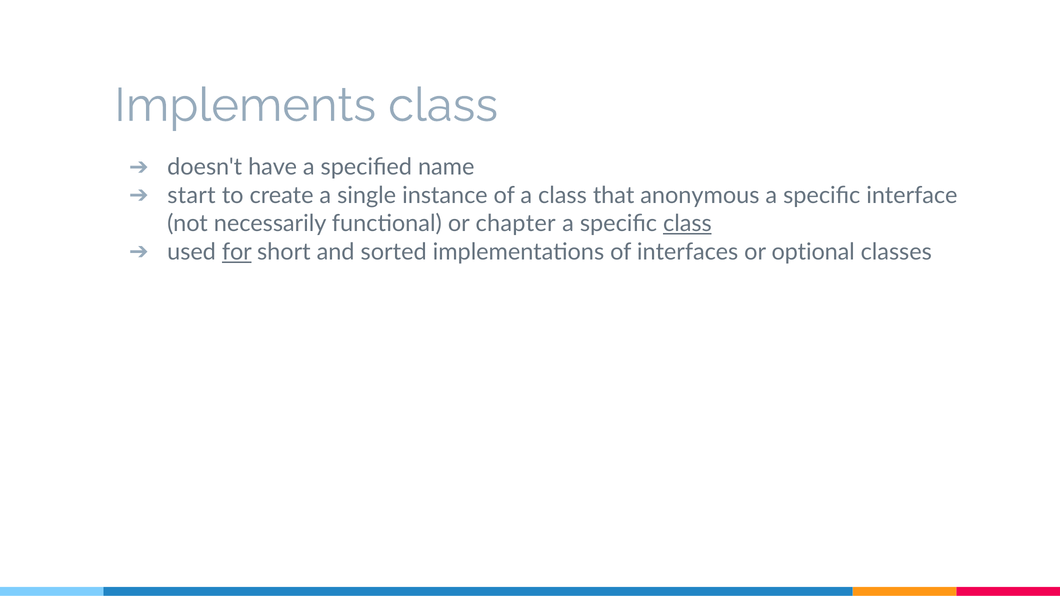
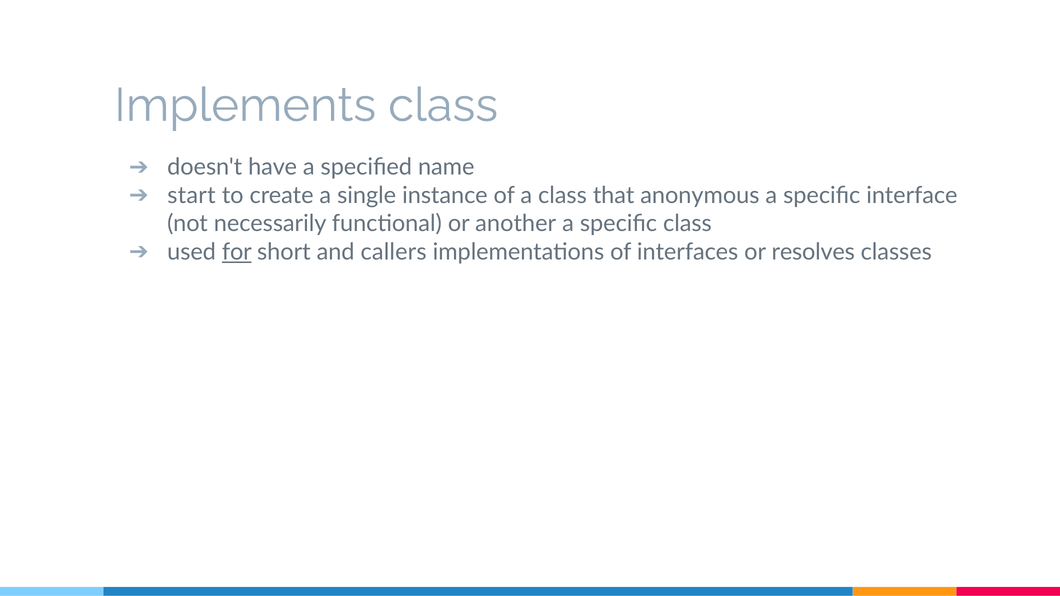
chapter: chapter -> another
class at (687, 224) underline: present -> none
sorted: sorted -> callers
optional: optional -> resolves
